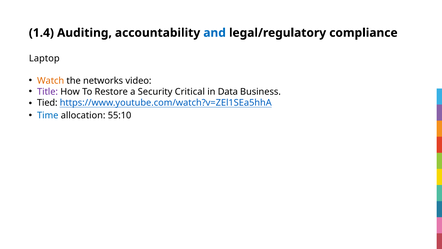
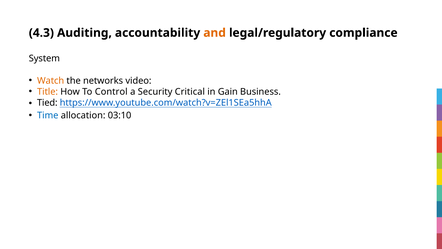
1.4: 1.4 -> 4.3
and colour: blue -> orange
Laptop: Laptop -> System
Title colour: purple -> orange
Restore: Restore -> Control
Data: Data -> Gain
55:10: 55:10 -> 03:10
